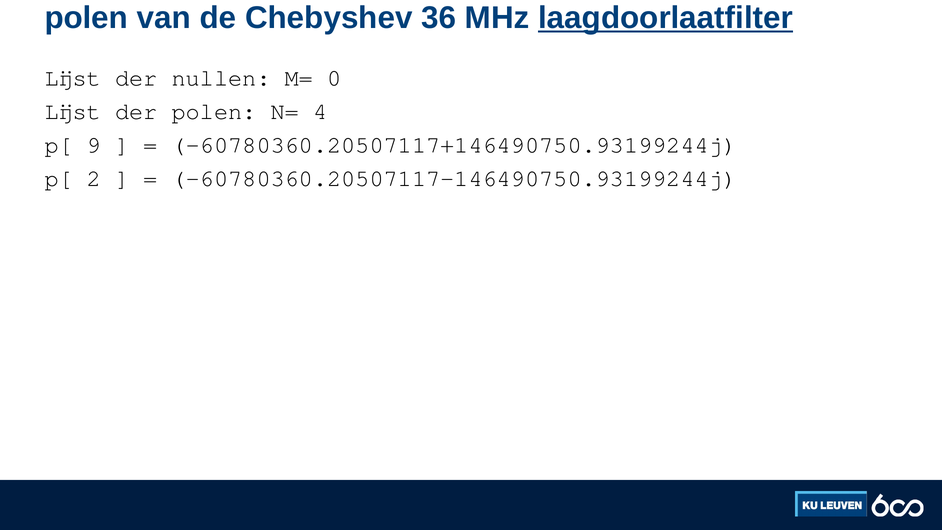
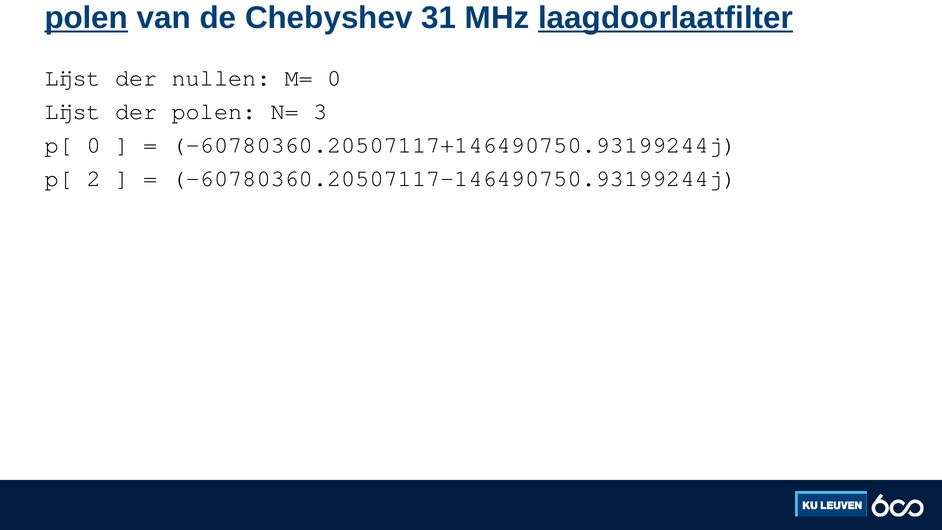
polen at (86, 18) underline: none -> present
36: 36 -> 31
4: 4 -> 3
p[ 9: 9 -> 0
